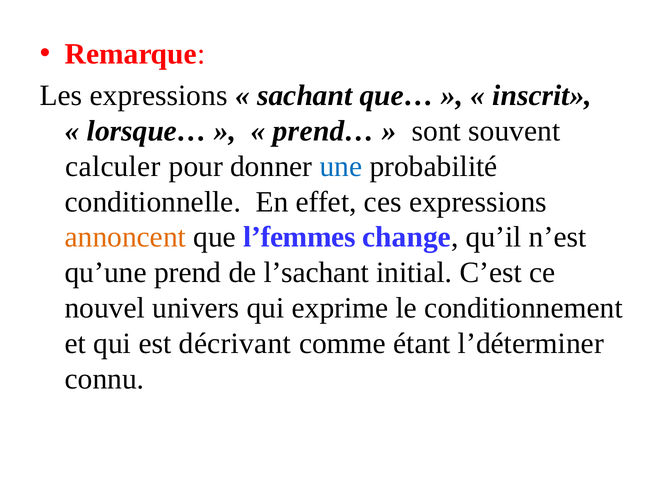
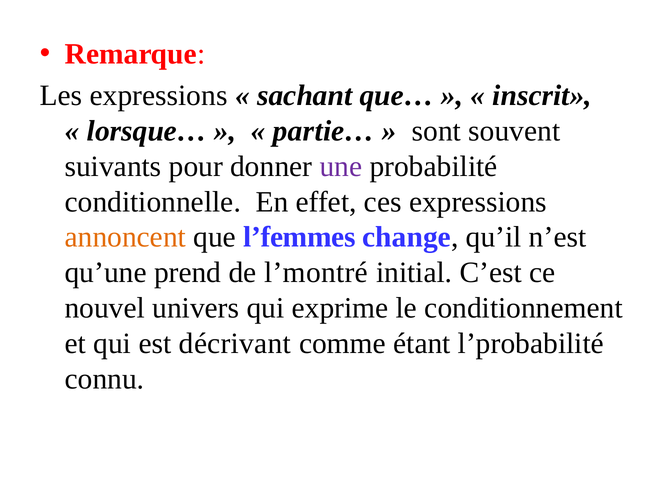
prend…: prend… -> partie…
calculer: calculer -> suivants
une colour: blue -> purple
l’sachant: l’sachant -> l’montré
l’déterminer: l’déterminer -> l’probabilité
